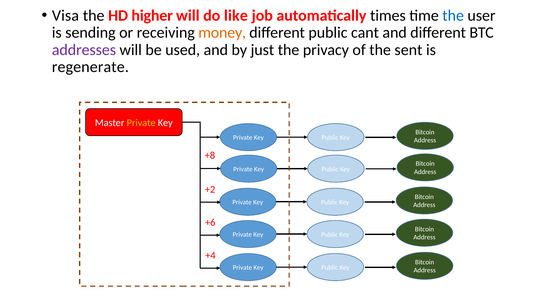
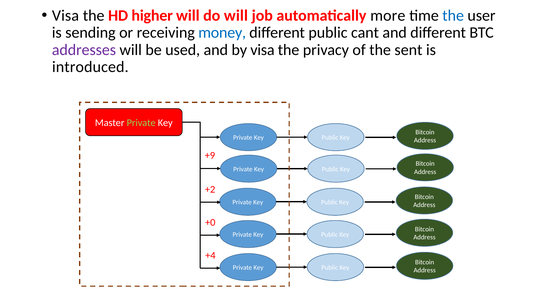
do like: like -> will
times: times -> more
money colour: orange -> blue
by just: just -> visa
regenerate: regenerate -> introduced
Private at (141, 123) colour: yellow -> light green
+8: +8 -> +9
+6: +6 -> +0
